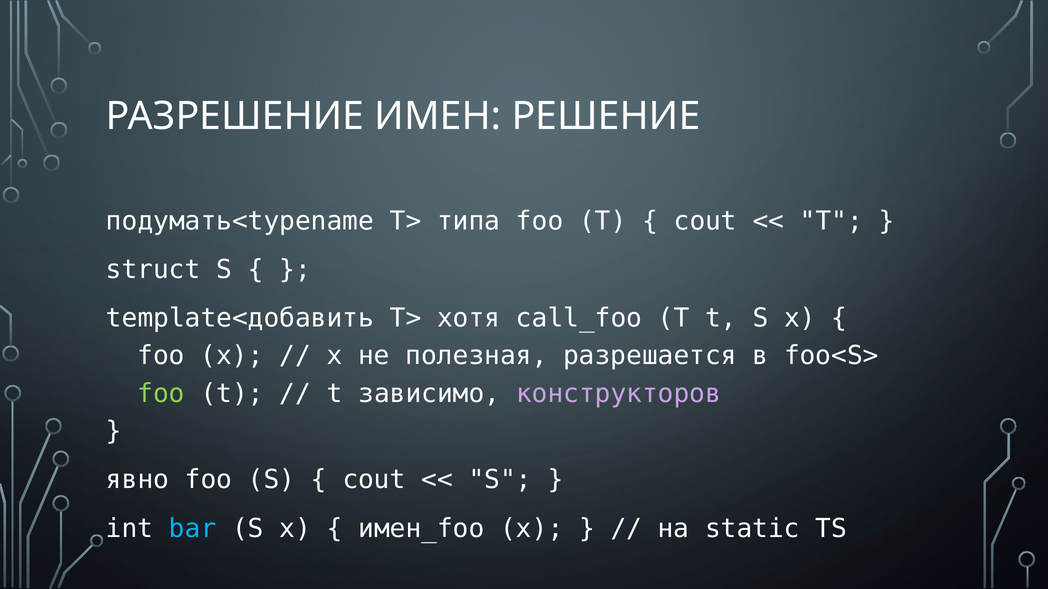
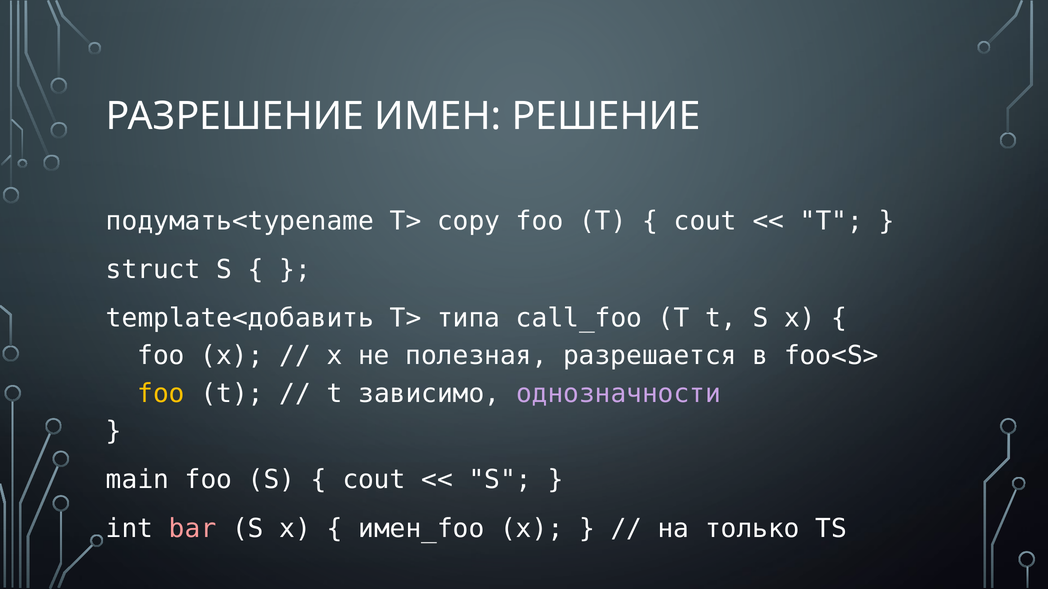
типа: типа -> copy
хотя: хотя -> типа
foo at (161, 394) colour: light green -> yellow
конструкторов: конструкторов -> однозначности
явно: явно -> main
bar colour: light blue -> pink
static: static -> только
